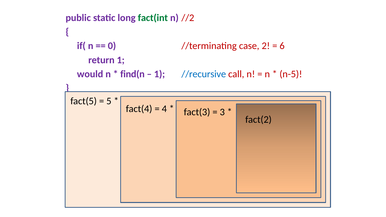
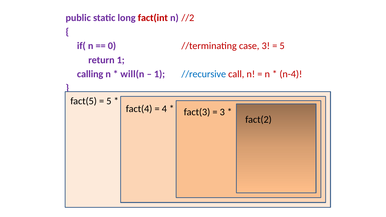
fact(int colour: green -> red
case 2: 2 -> 3
6 at (282, 46): 6 -> 5
would: would -> calling
find(n: find(n -> will(n
n-5: n-5 -> n-4
